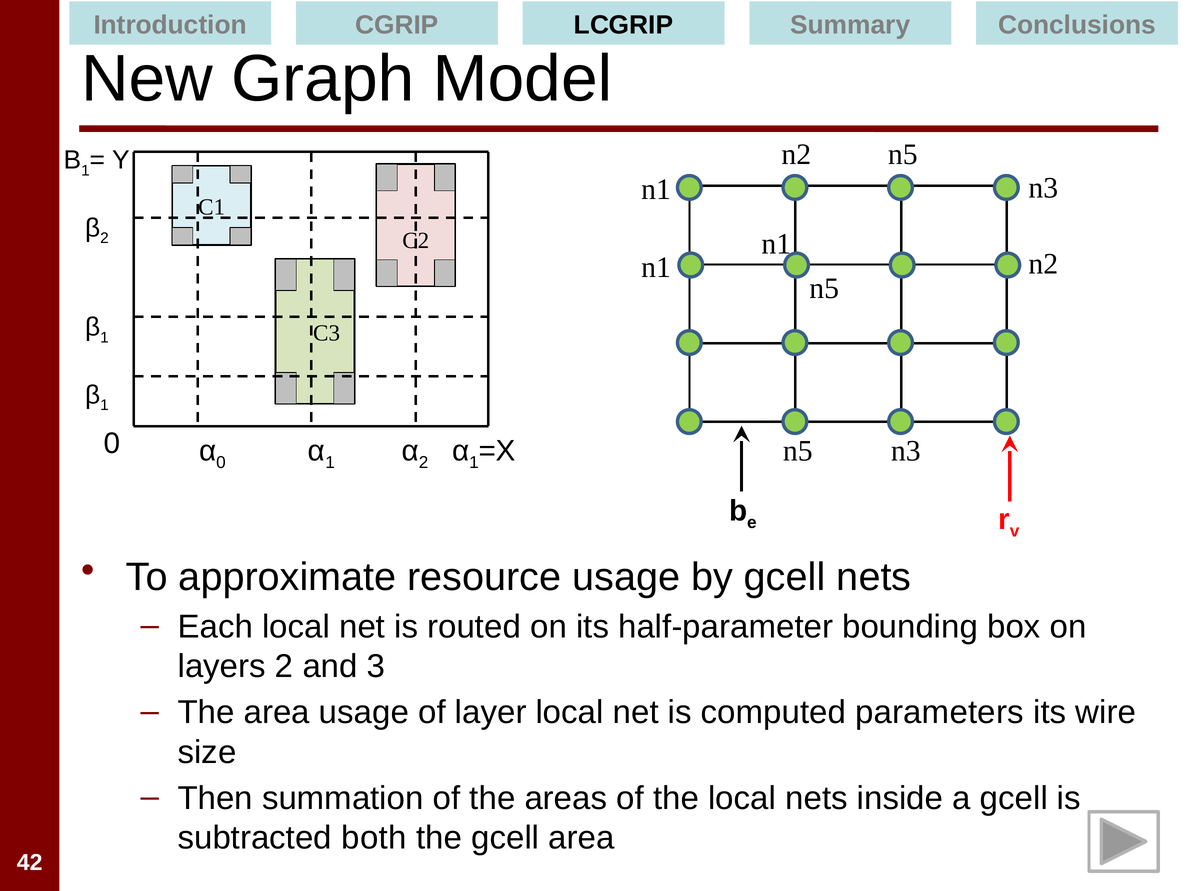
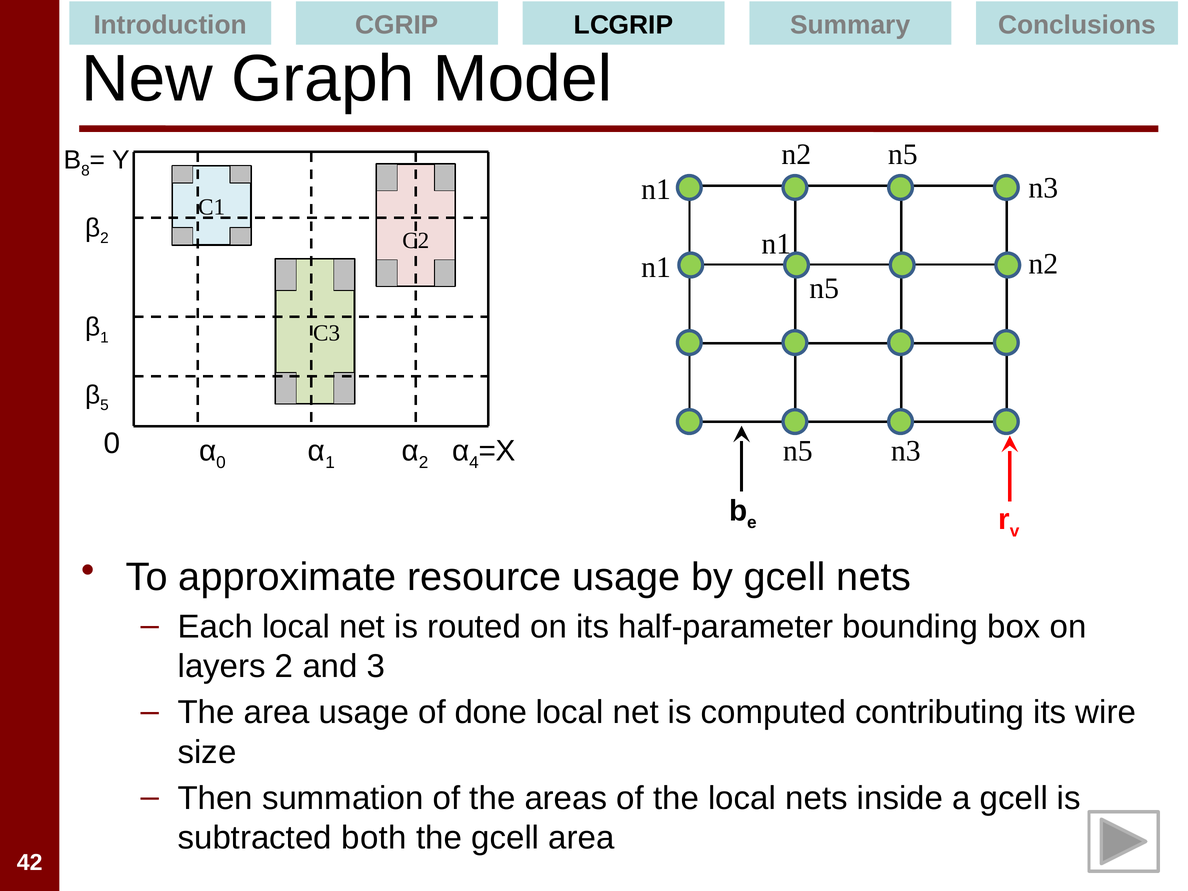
1 at (85, 170): 1 -> 8
1 at (104, 405): 1 -> 5
1 at (474, 462): 1 -> 4
layer: layer -> done
parameters: parameters -> contributing
